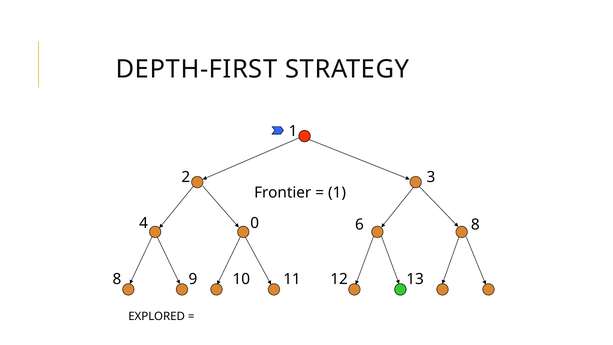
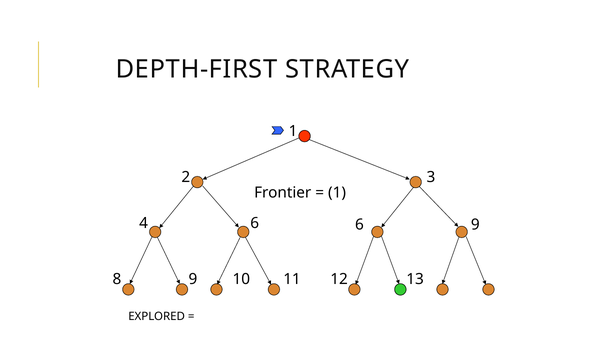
4 0: 0 -> 6
6 8: 8 -> 9
